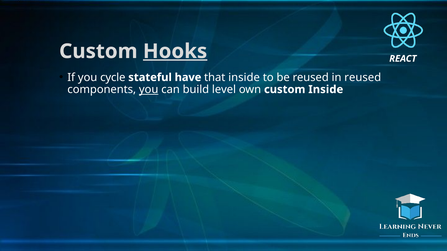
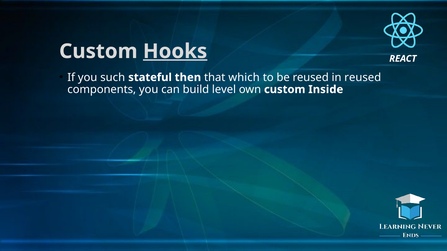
cycle: cycle -> such
have: have -> then
that inside: inside -> which
you at (149, 90) underline: present -> none
